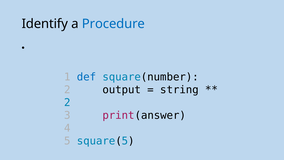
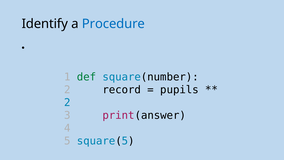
def colour: blue -> green
output: output -> record
string: string -> pupils
